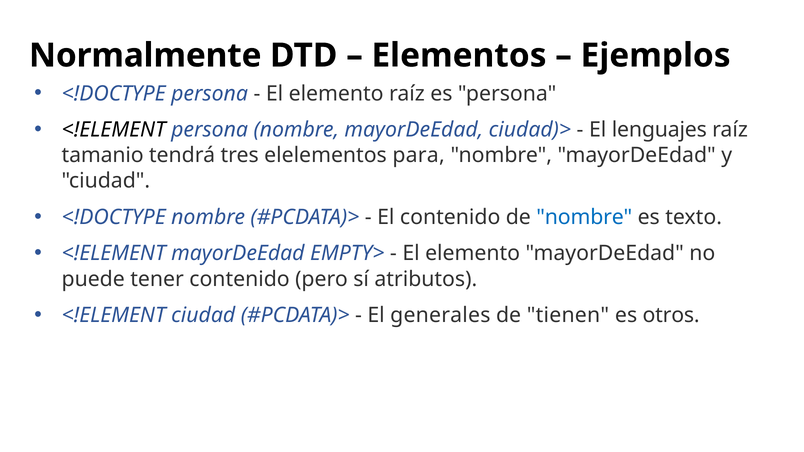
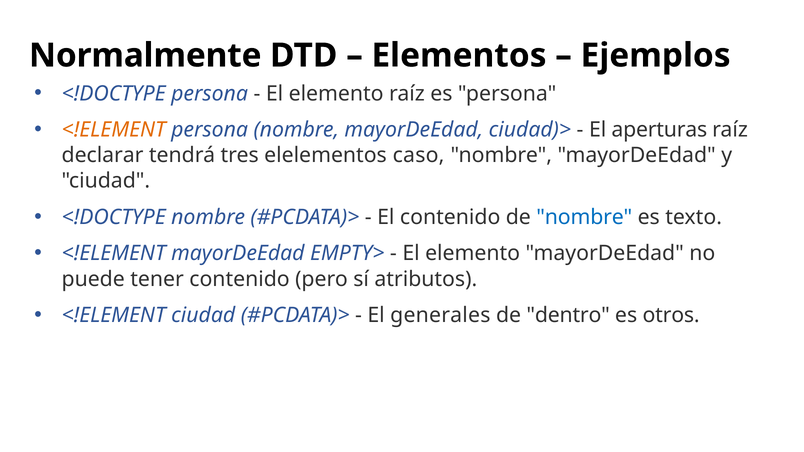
<!ELEMENT at (114, 130) colour: black -> orange
lenguajes: lenguajes -> aperturas
tamanio: tamanio -> declarar
para: para -> caso
tienen: tienen -> dentro
